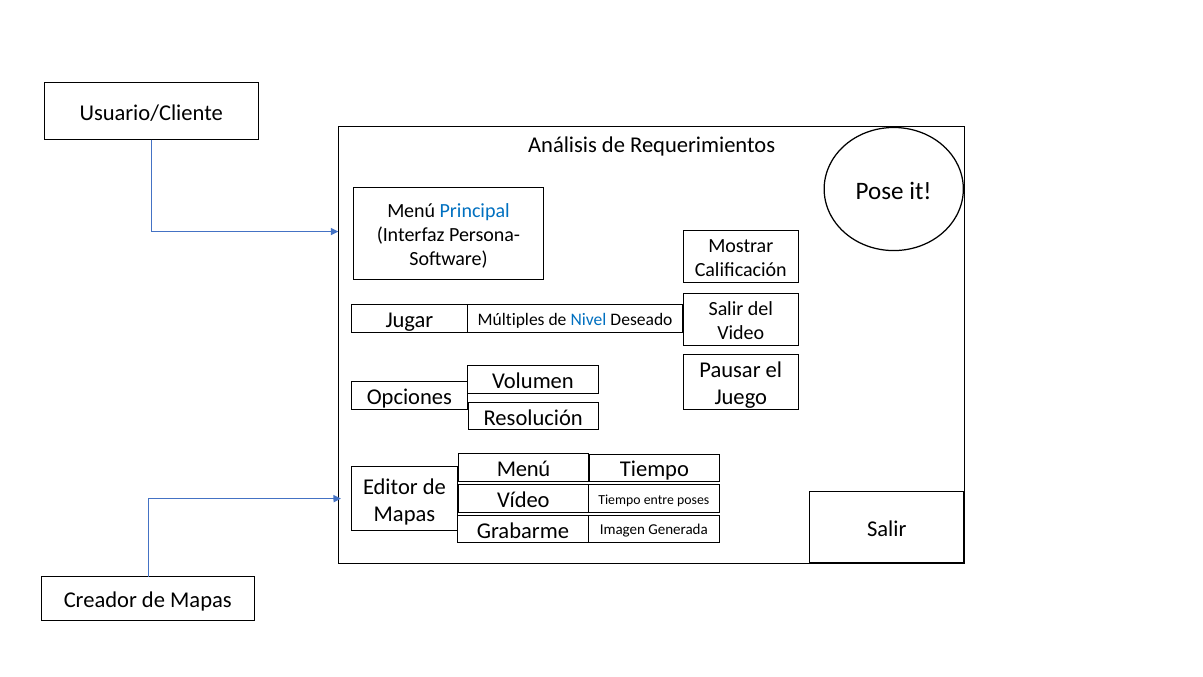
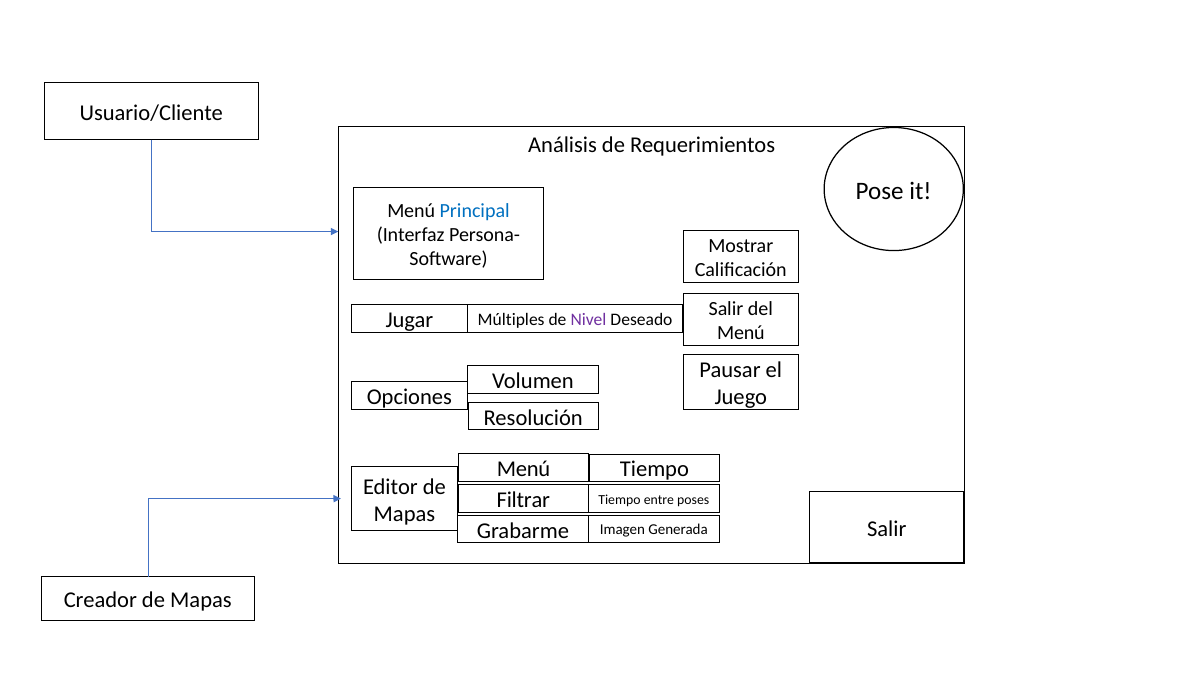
Nivel colour: blue -> purple
Video at (741, 333): Video -> Menú
Vídeo: Vídeo -> Filtrar
